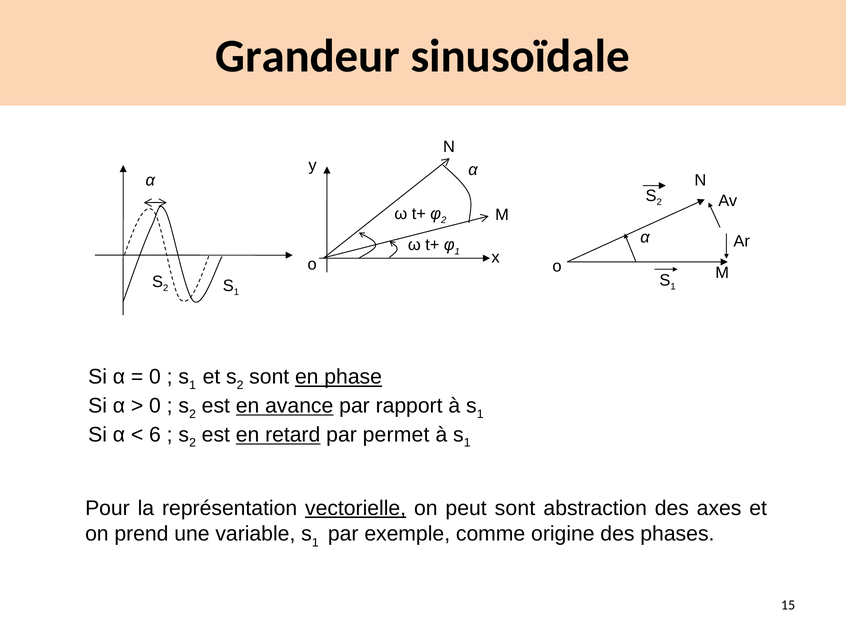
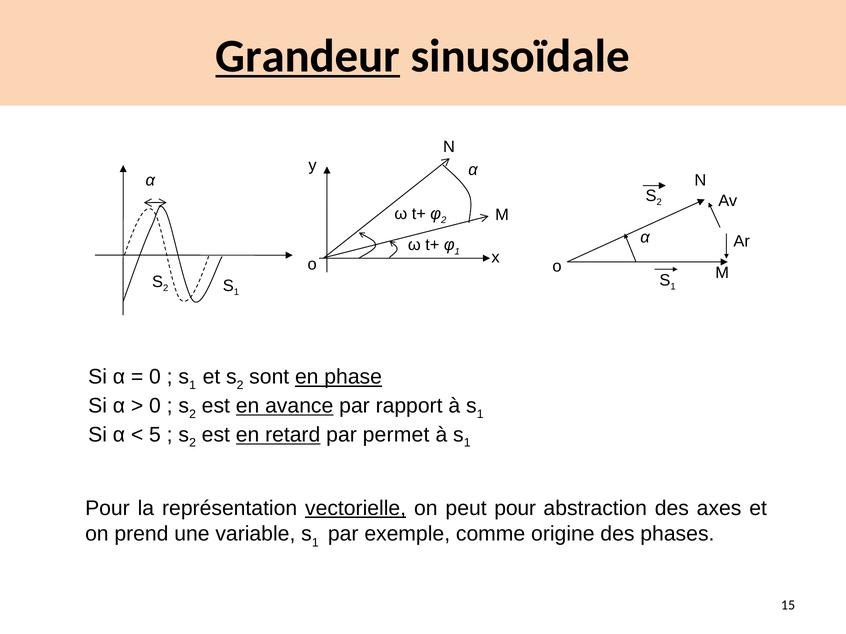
Grandeur underline: none -> present
6: 6 -> 5
peut sont: sont -> pour
